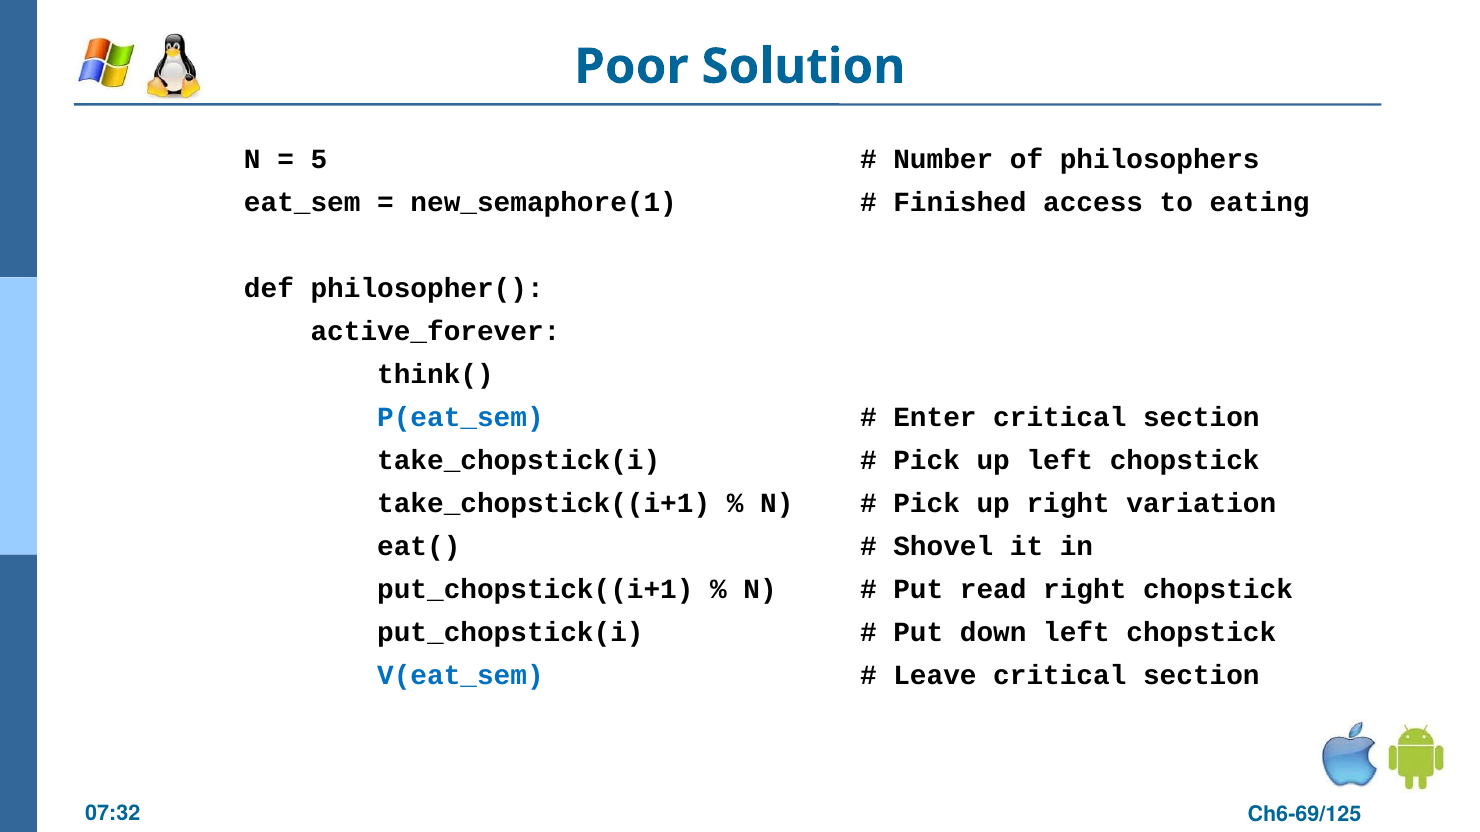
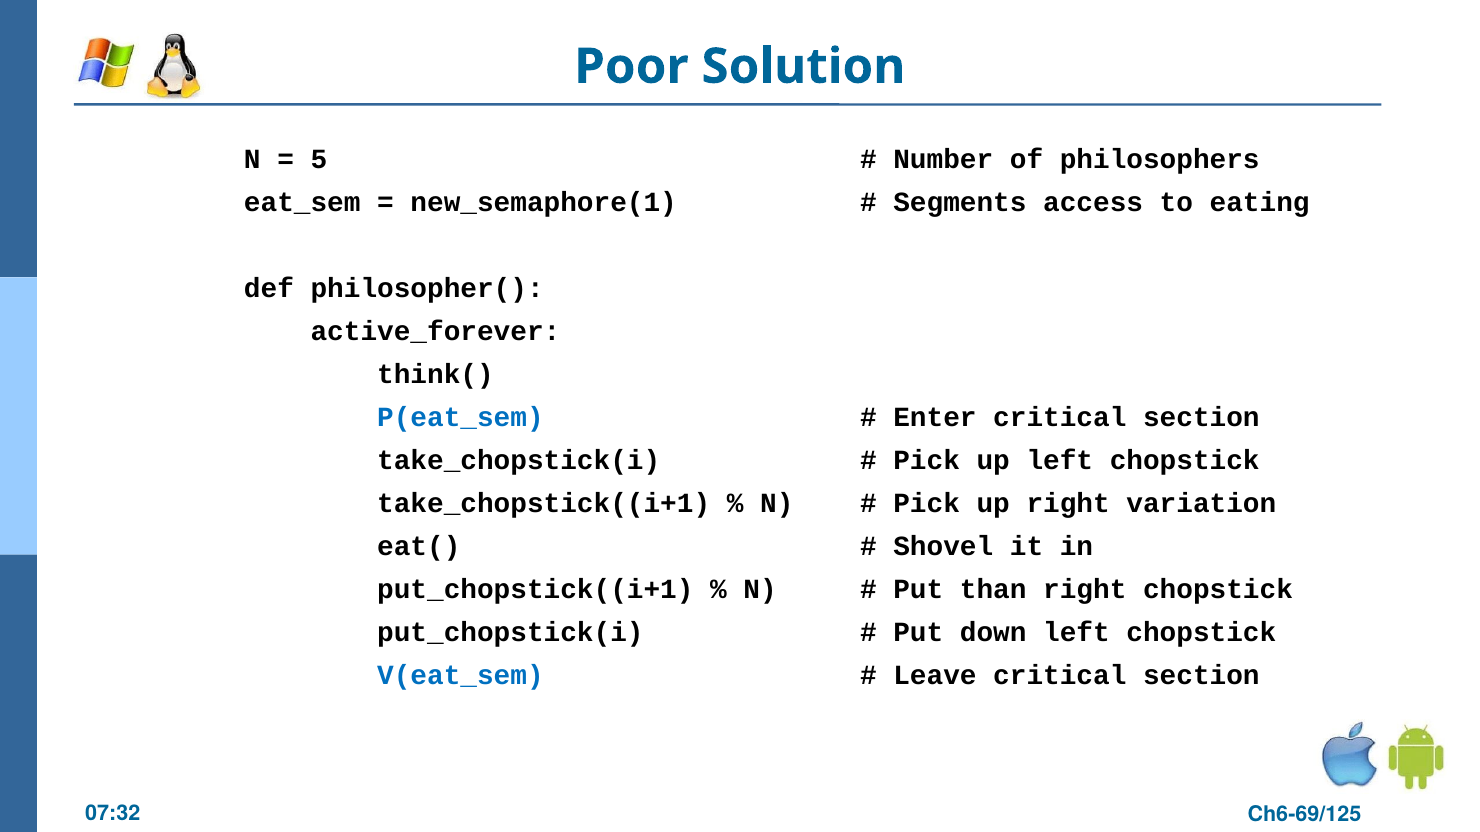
Finished: Finished -> Segments
read: read -> than
